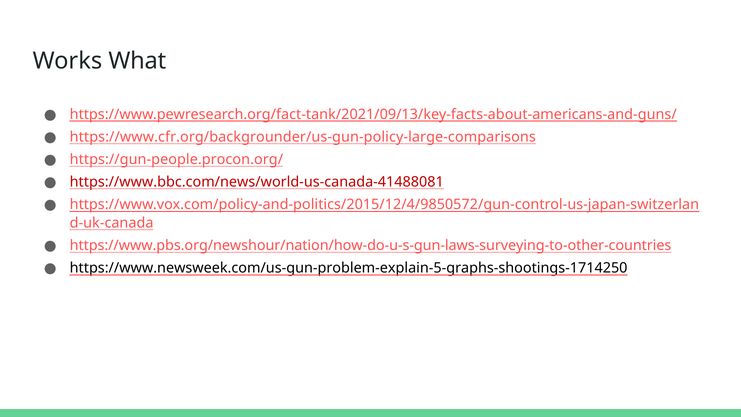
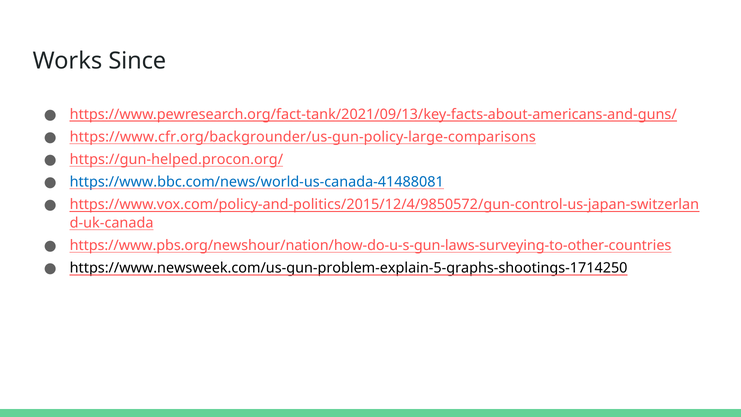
What: What -> Since
https://gun-people.procon.org/: https://gun-people.procon.org/ -> https://gun-helped.procon.org/
https://www.bbc.com/news/world-us-canada-41488081 colour: red -> blue
